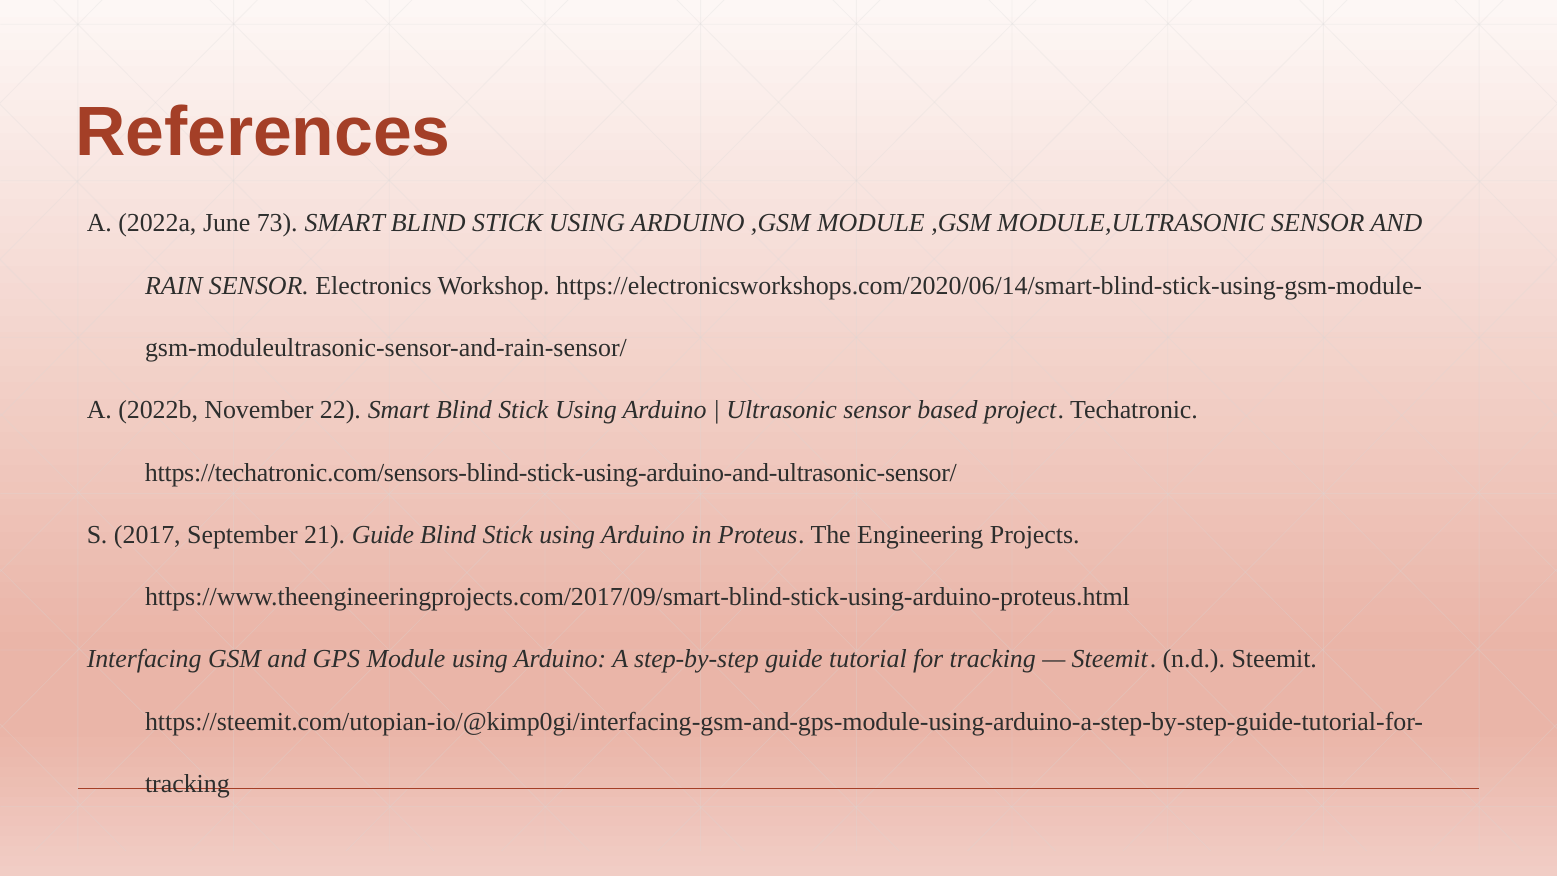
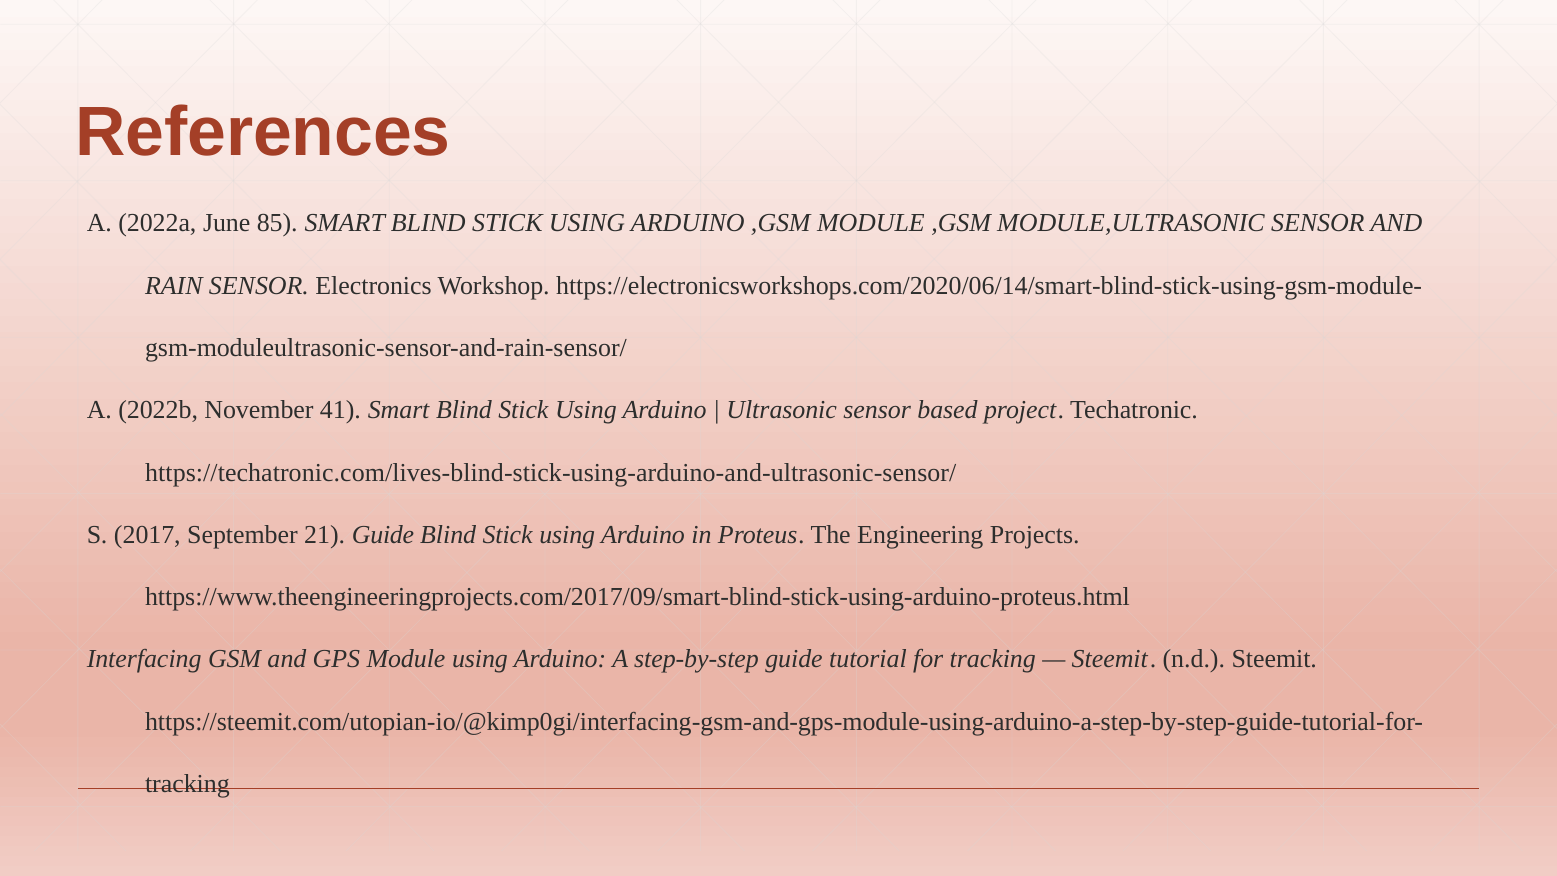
73: 73 -> 85
22: 22 -> 41
https://techatronic.com/sensors-blind-stick-using-arduino-and-ultrasonic-sensor/: https://techatronic.com/sensors-blind-stick-using-arduino-and-ultrasonic-sensor/ -> https://techatronic.com/lives-blind-stick-using-arduino-and-ultrasonic-sensor/
